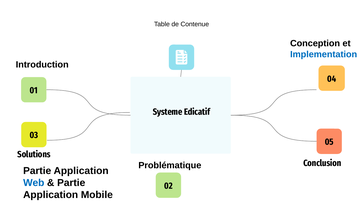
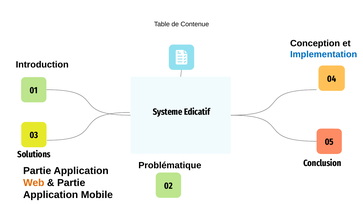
Web colour: blue -> orange
